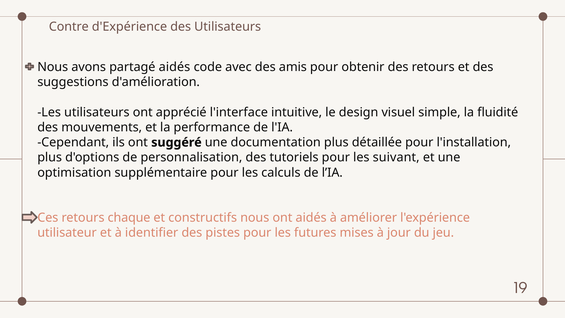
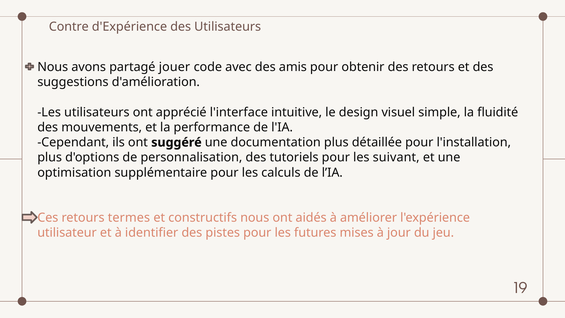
partagé aidés: aidés -> jouer
chaque: chaque -> termes
